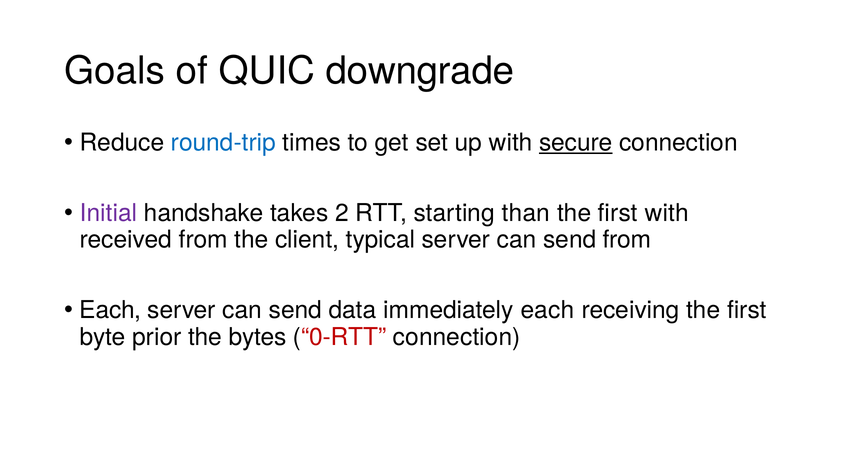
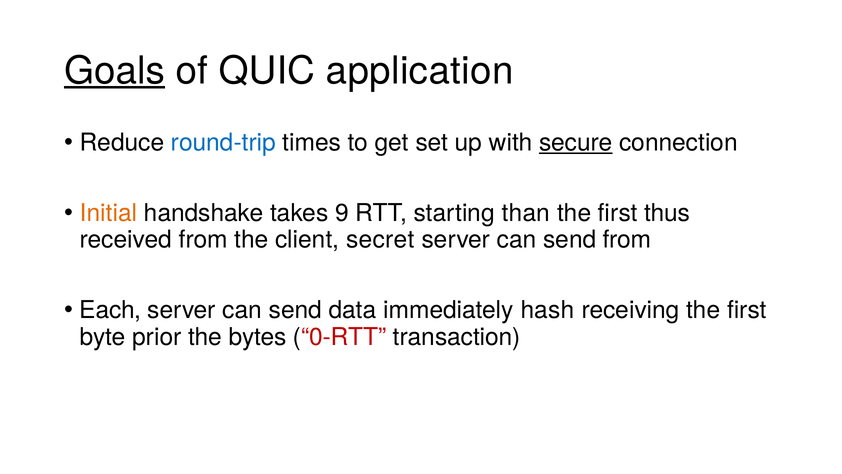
Goals underline: none -> present
downgrade: downgrade -> application
Initial colour: purple -> orange
2: 2 -> 9
first with: with -> thus
typical: typical -> secret
immediately each: each -> hash
0-RTT connection: connection -> transaction
